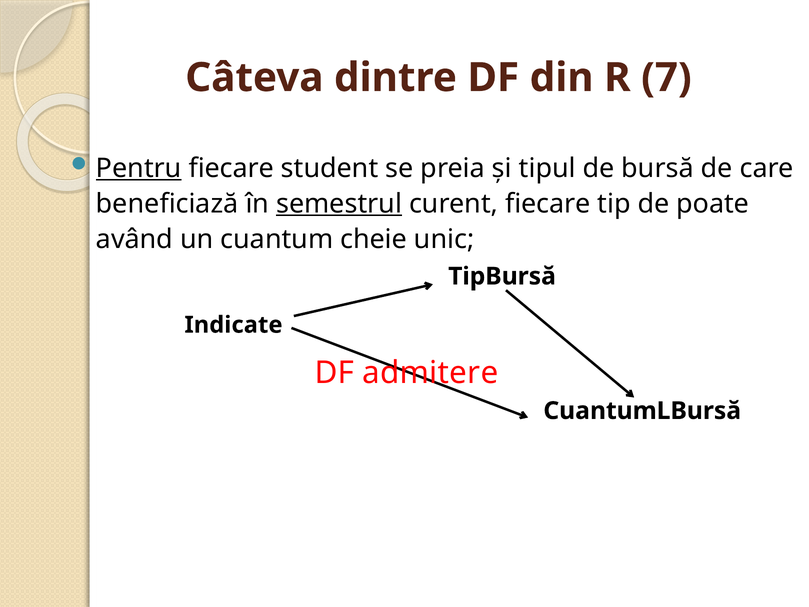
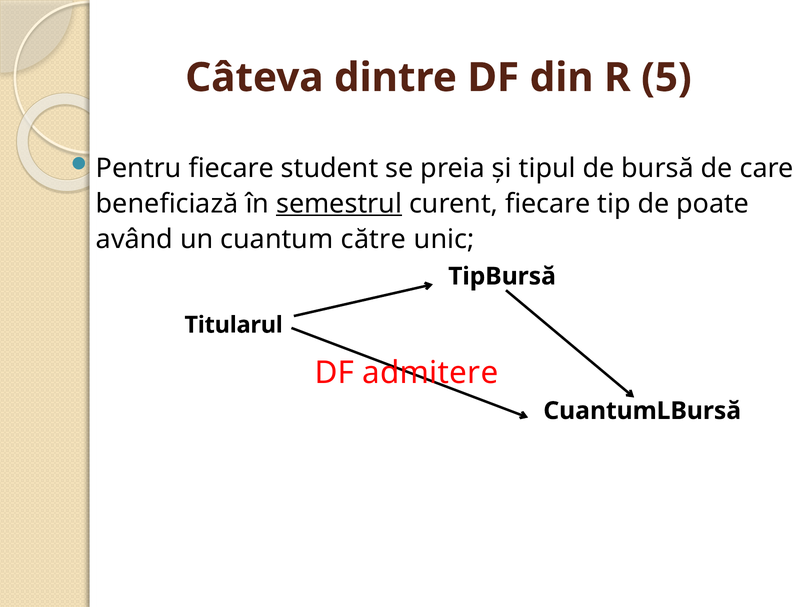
7: 7 -> 5
Pentru underline: present -> none
cheie: cheie -> către
Indicate: Indicate -> Titularul
